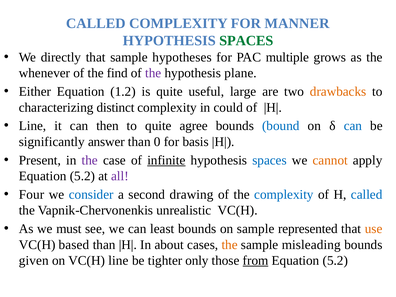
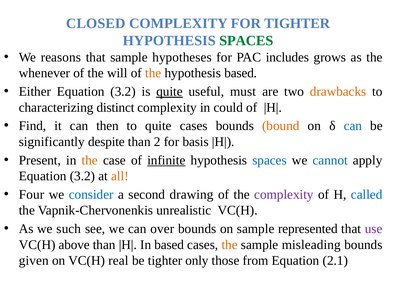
CALLED at (96, 23): CALLED -> CLOSED
FOR MANNER: MANNER -> TIGHTER
directly: directly -> reasons
multiple: multiple -> includes
find: find -> will
the at (153, 73) colour: purple -> orange
hypothesis plane: plane -> based
1.2 at (123, 92): 1.2 -> 3.2
quite at (169, 92) underline: none -> present
large: large -> must
Line at (33, 126): Line -> Find
quite agree: agree -> cases
bound colour: blue -> orange
answer: answer -> despite
0: 0 -> 2
the at (90, 160) colour: purple -> orange
cannot colour: orange -> blue
5.2 at (82, 176): 5.2 -> 3.2
all colour: purple -> orange
complexity at (284, 194) colour: blue -> purple
must: must -> such
least: least -> over
use colour: orange -> purple
based: based -> above
In about: about -> based
VC(H line: line -> real
from underline: present -> none
5.2 at (335, 260): 5.2 -> 2.1
